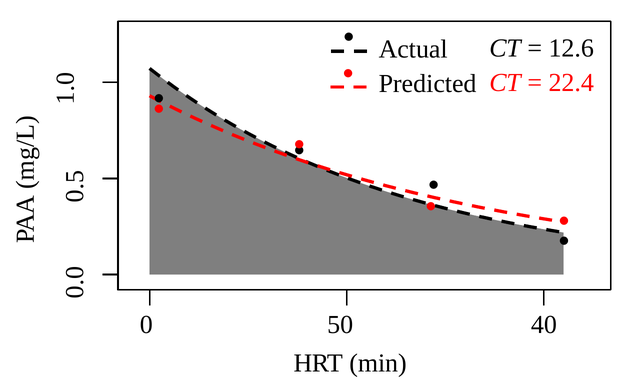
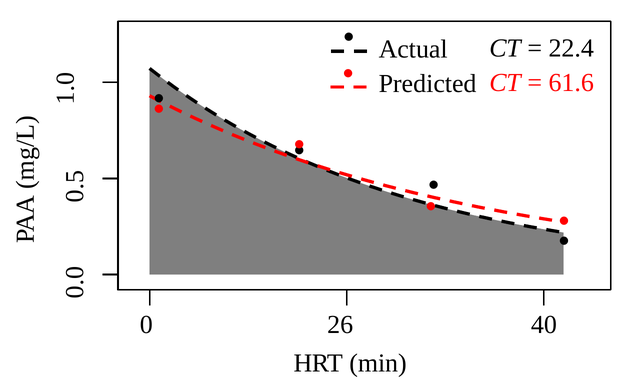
12.6: 12.6 -> 22.4
22.4: 22.4 -> 61.6
50: 50 -> 26
